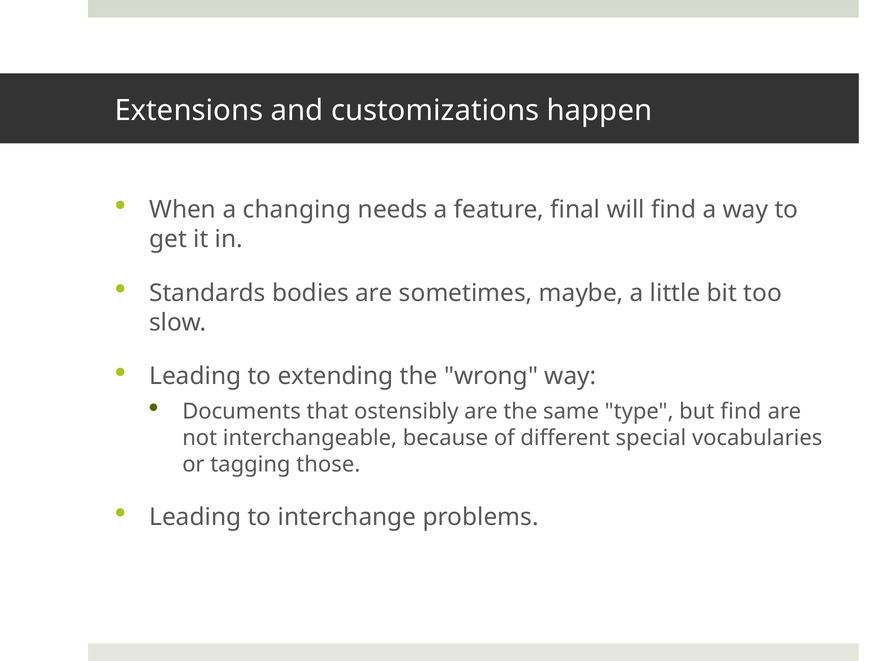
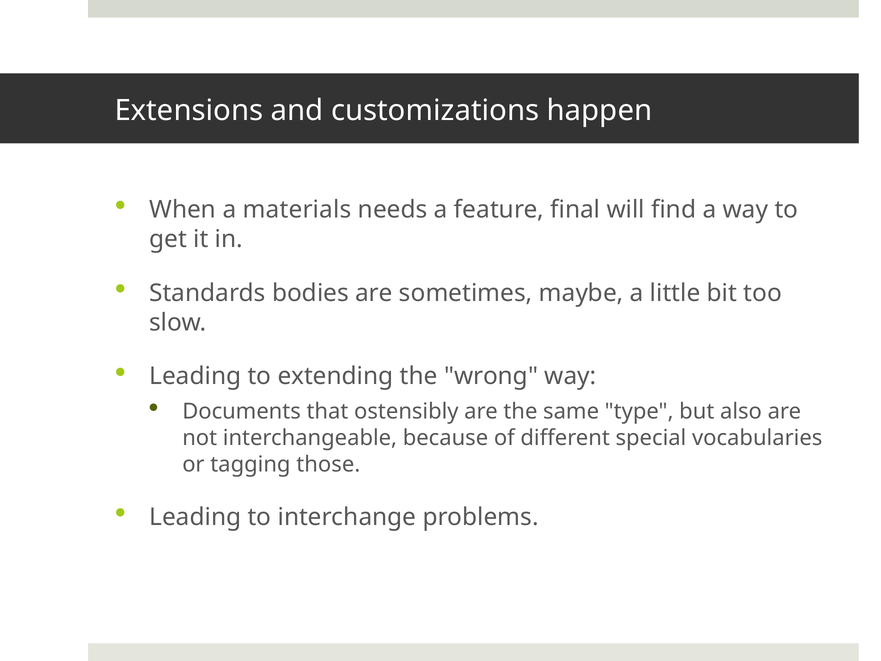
changing: changing -> materials
but find: find -> also
